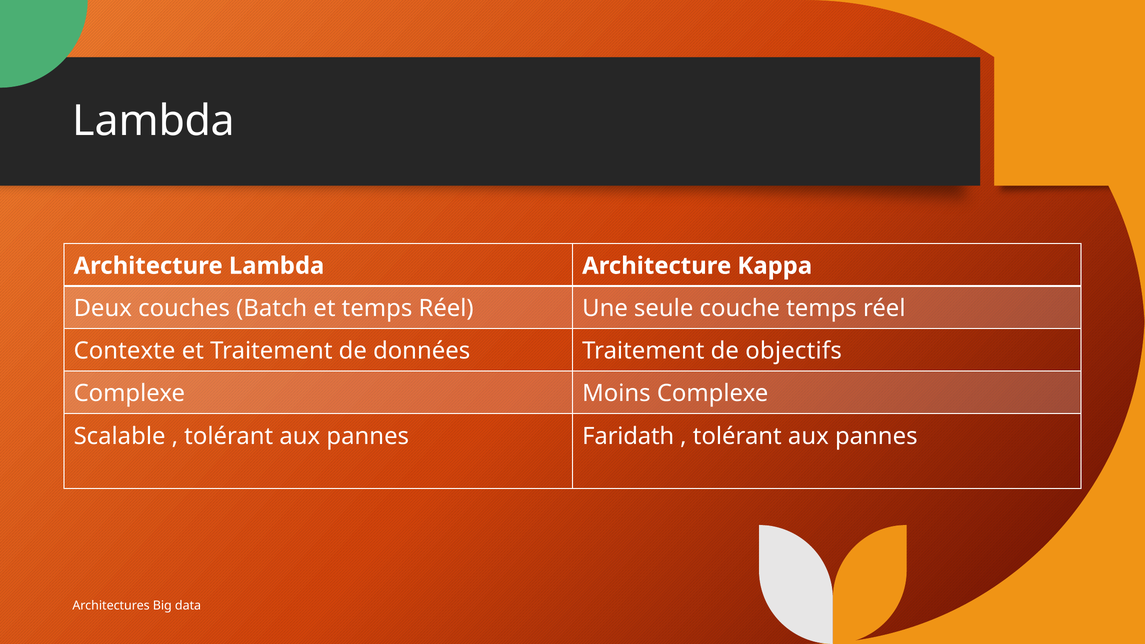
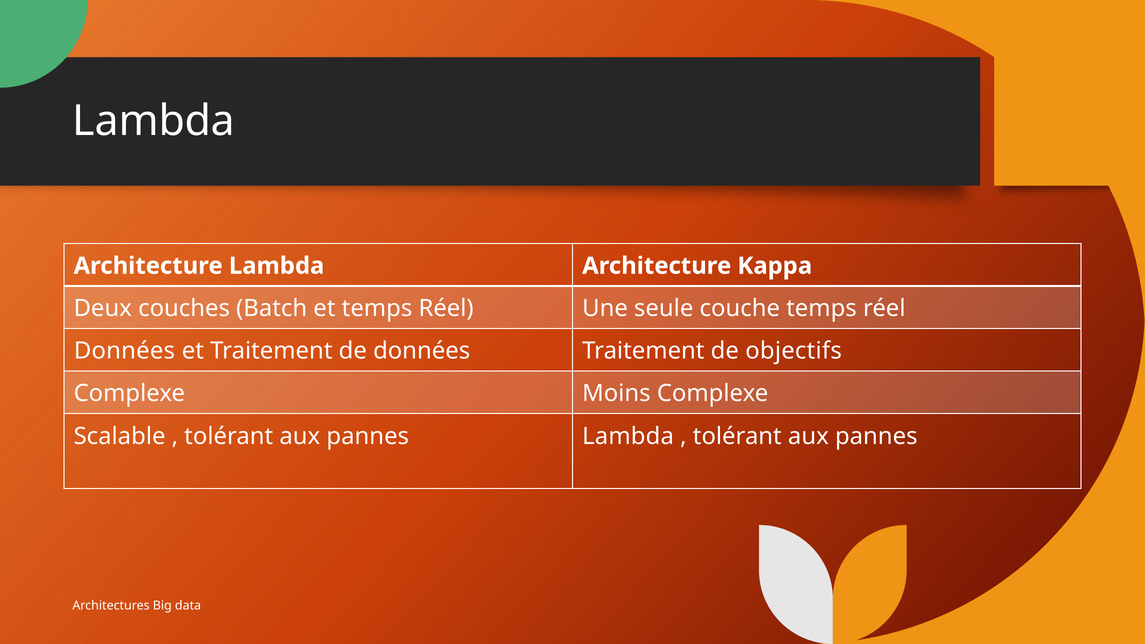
Contexte at (125, 351): Contexte -> Données
pannes Faridath: Faridath -> Lambda
